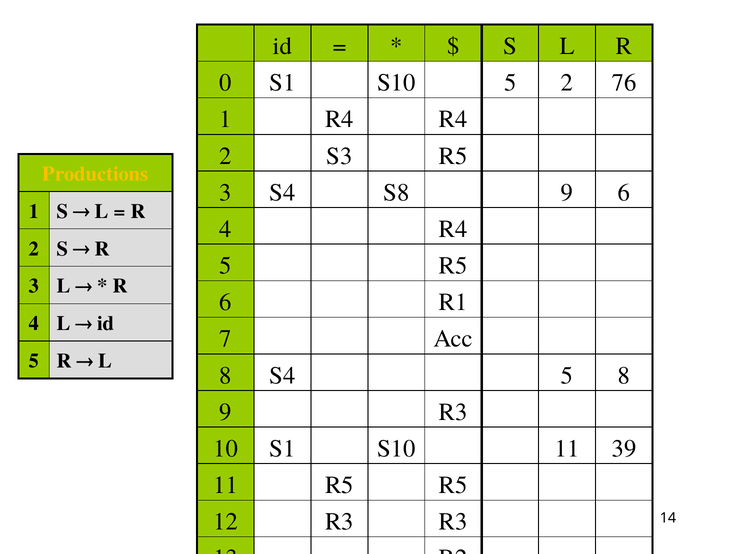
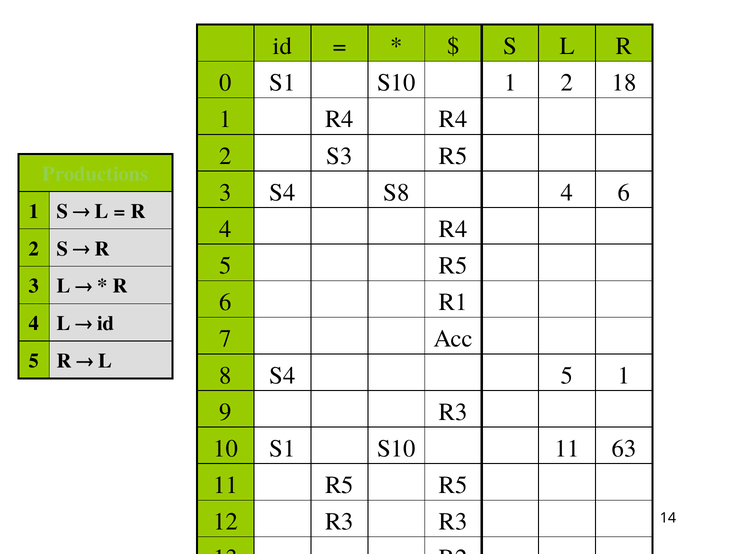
S10 5: 5 -> 1
76: 76 -> 18
Productions colour: yellow -> light green
S8 9: 9 -> 4
5 8: 8 -> 1
39: 39 -> 63
